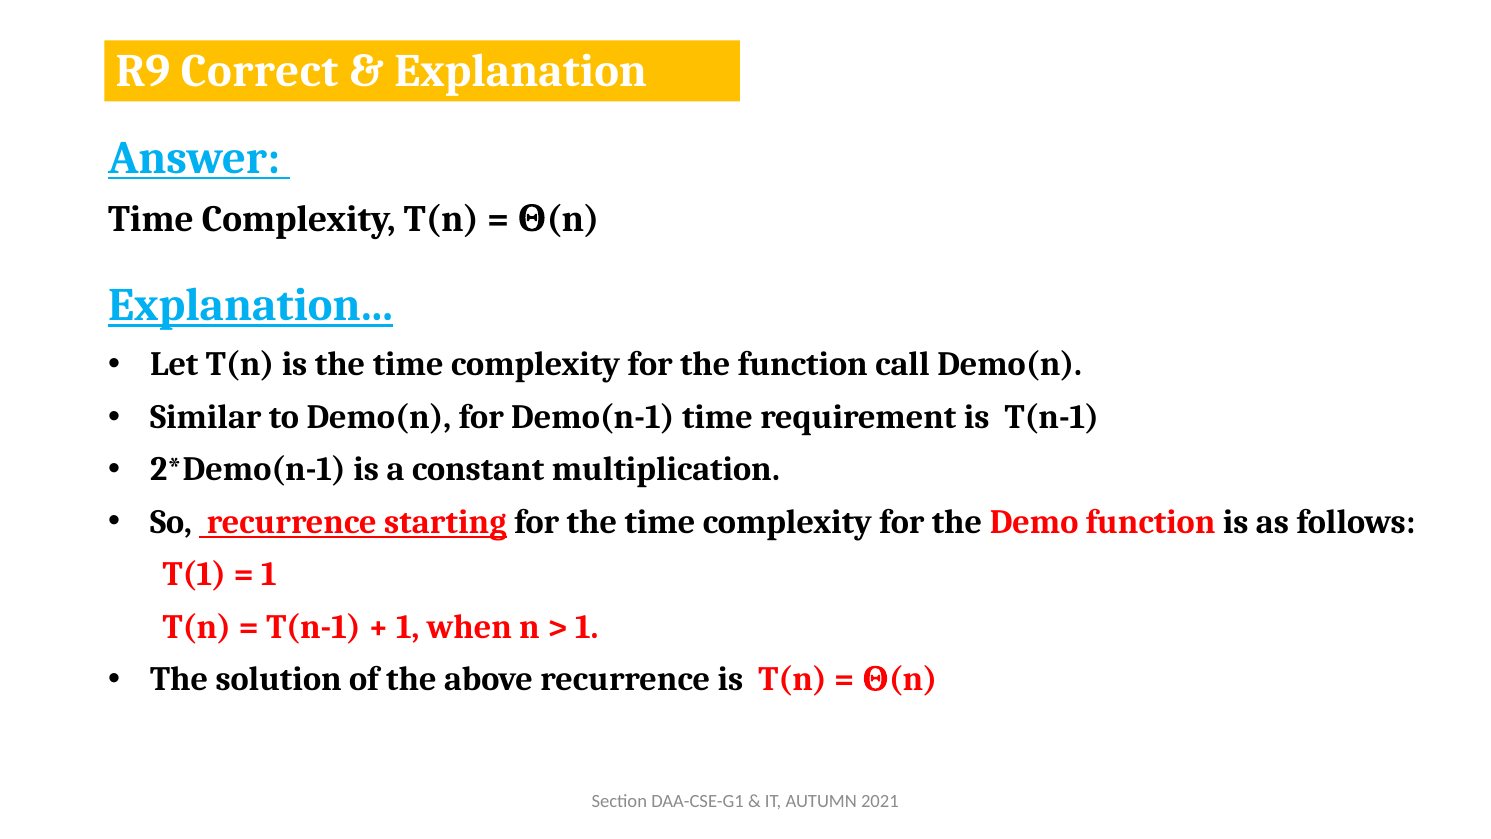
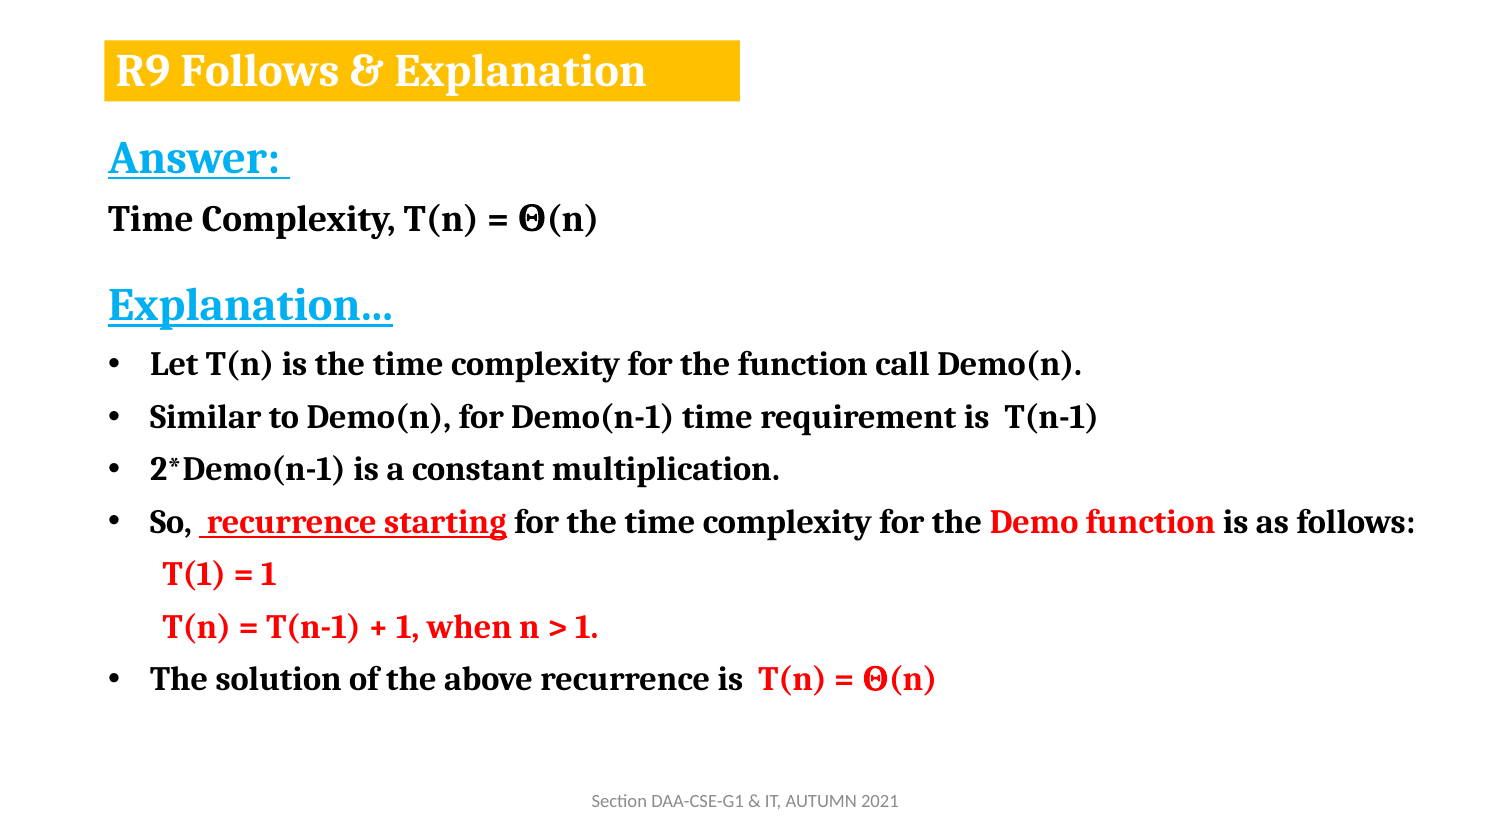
R9 Correct: Correct -> Follows
